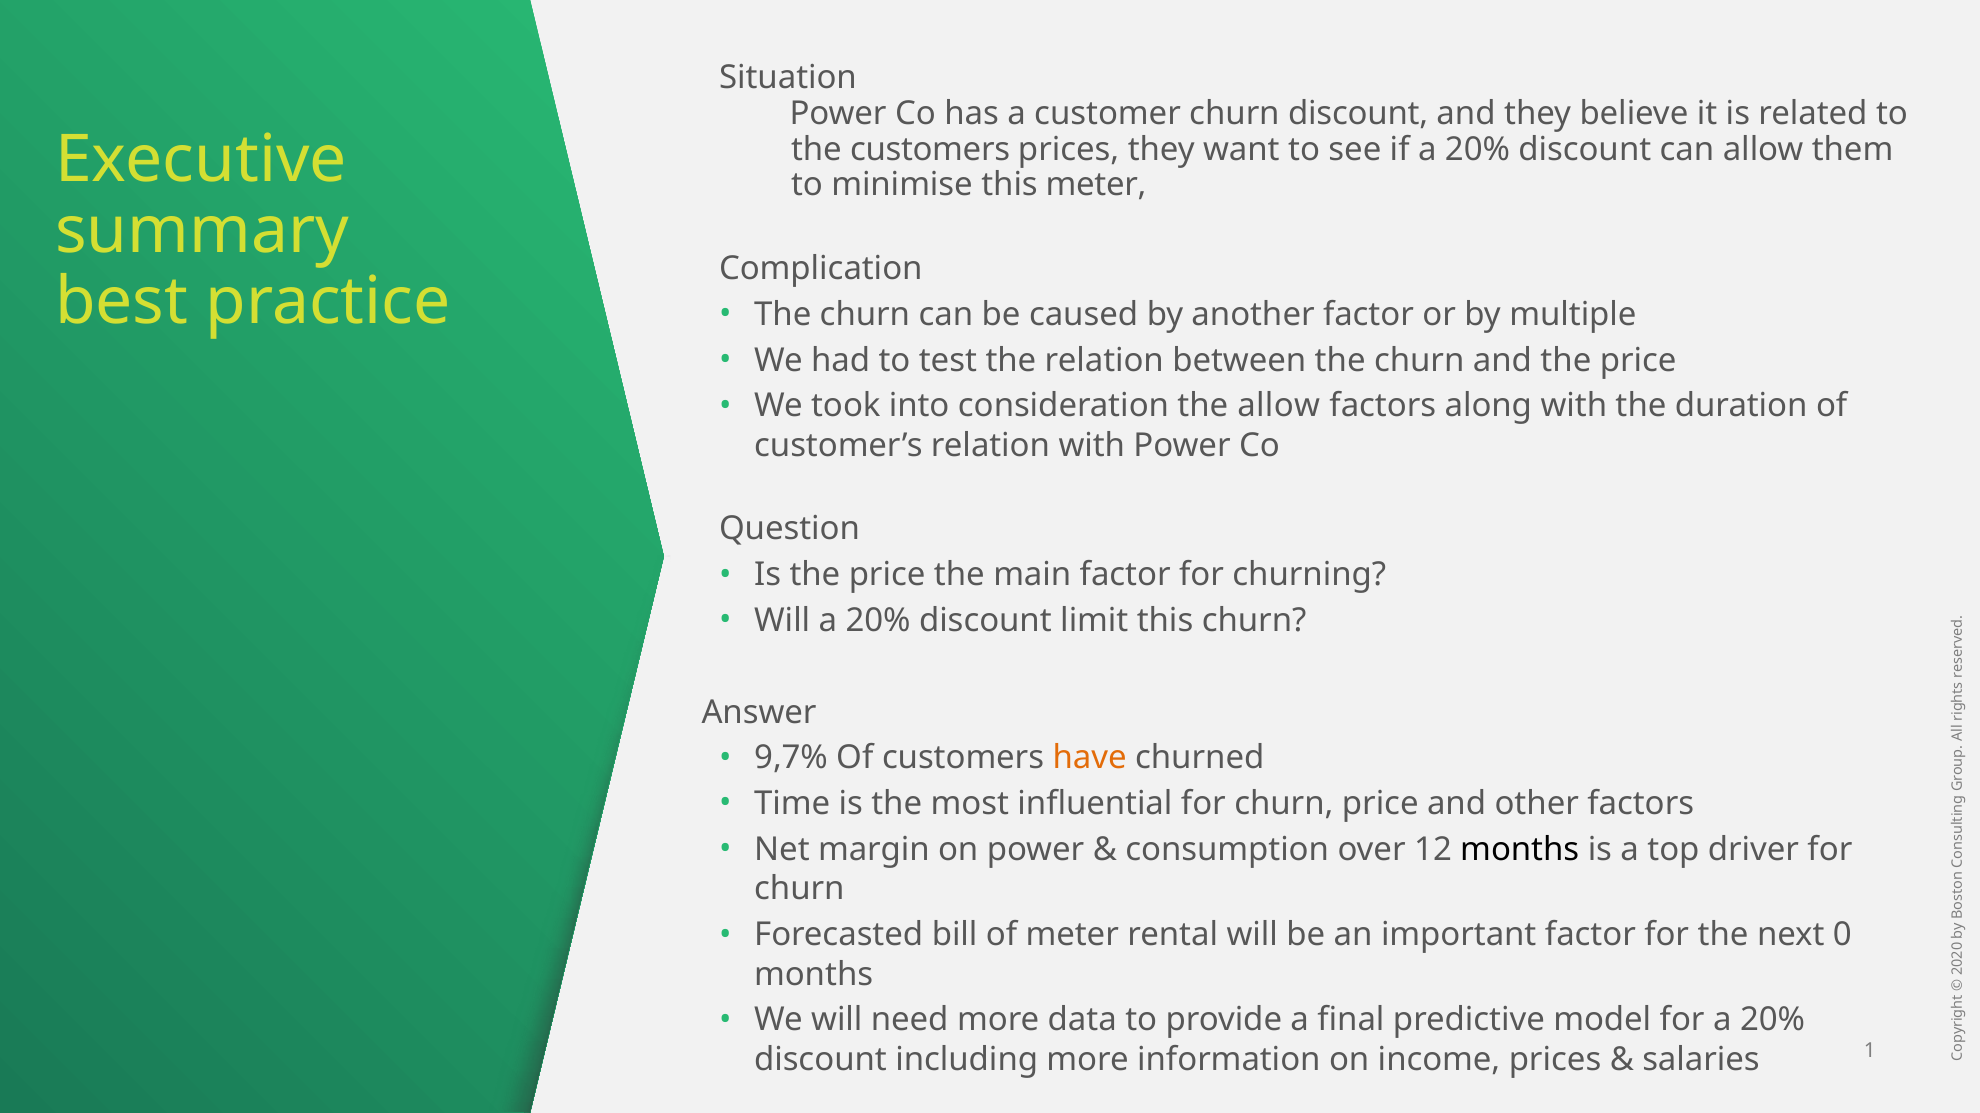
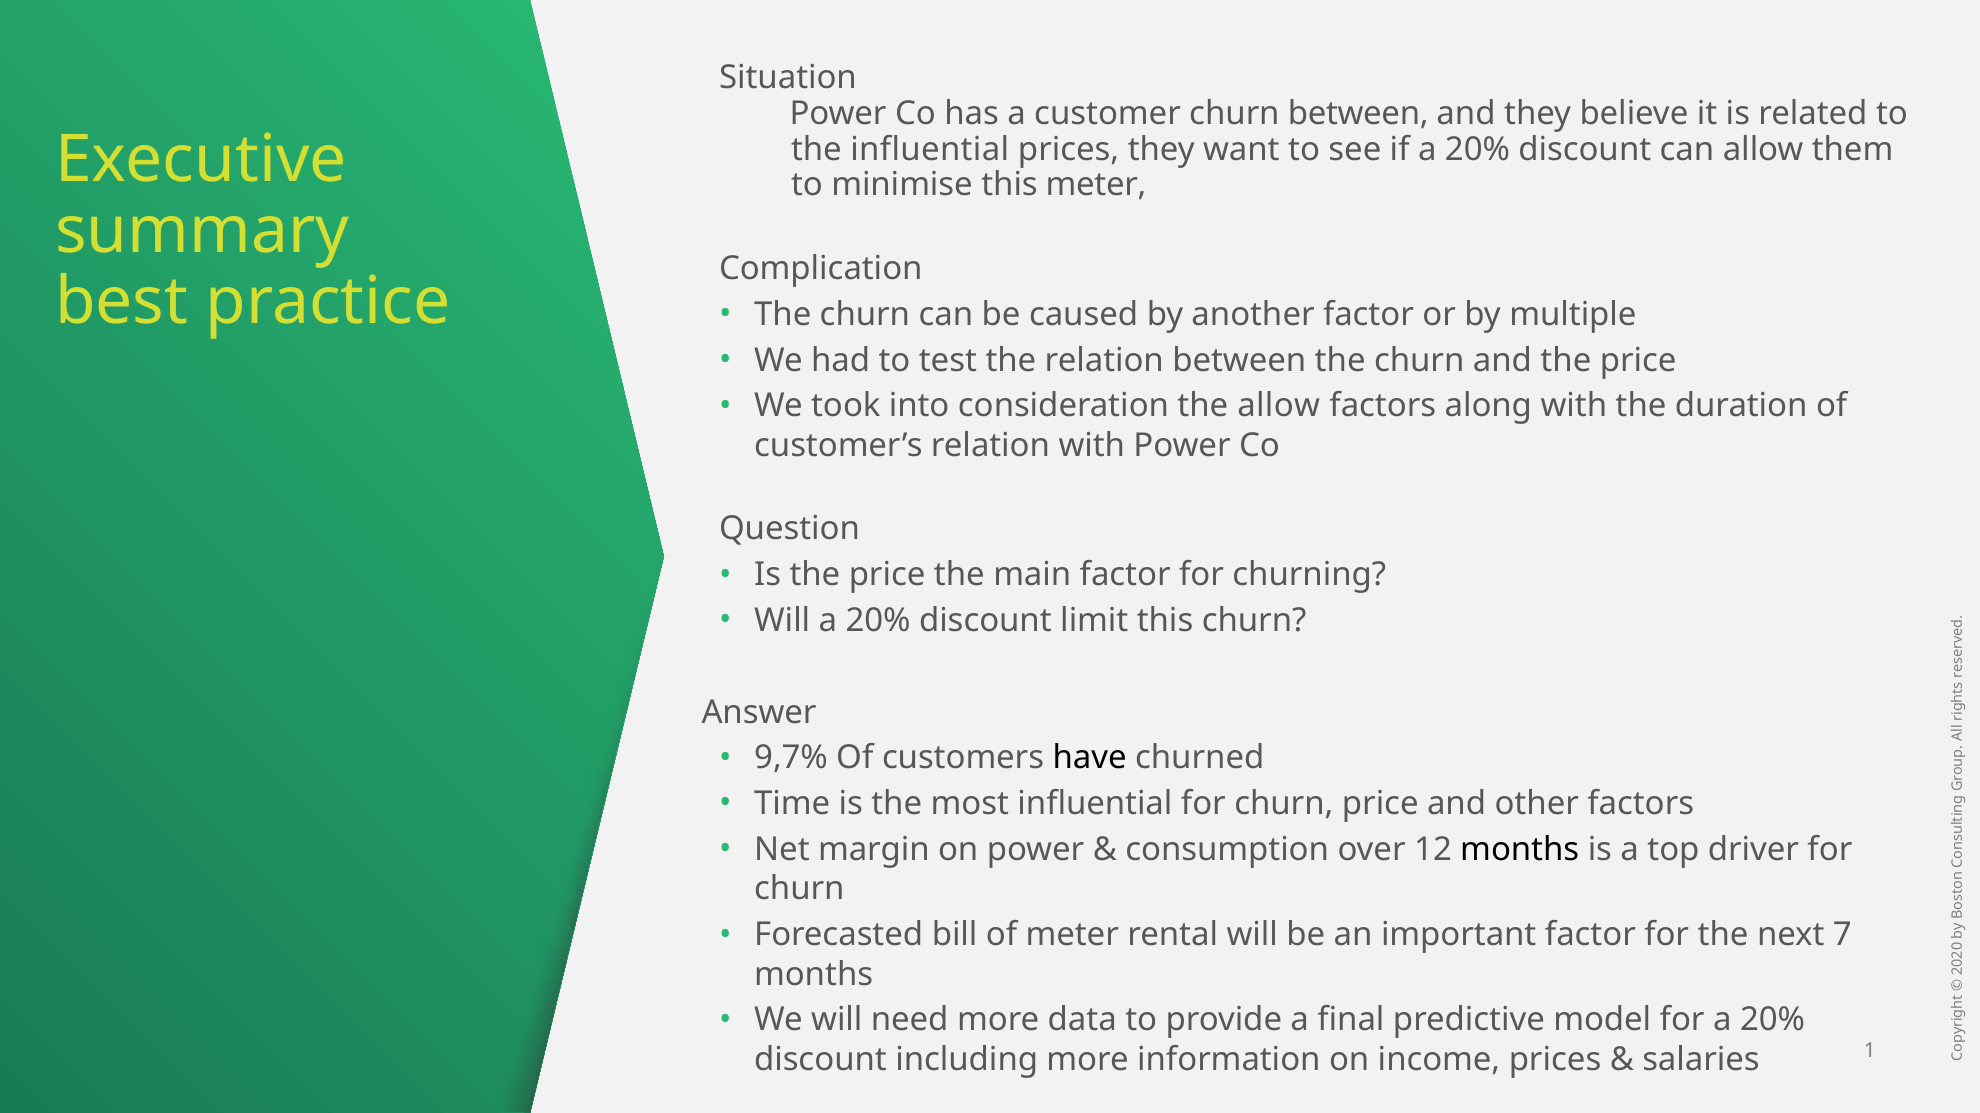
churn discount: discount -> between
the customers: customers -> influential
have colour: orange -> black
next 0: 0 -> 7
